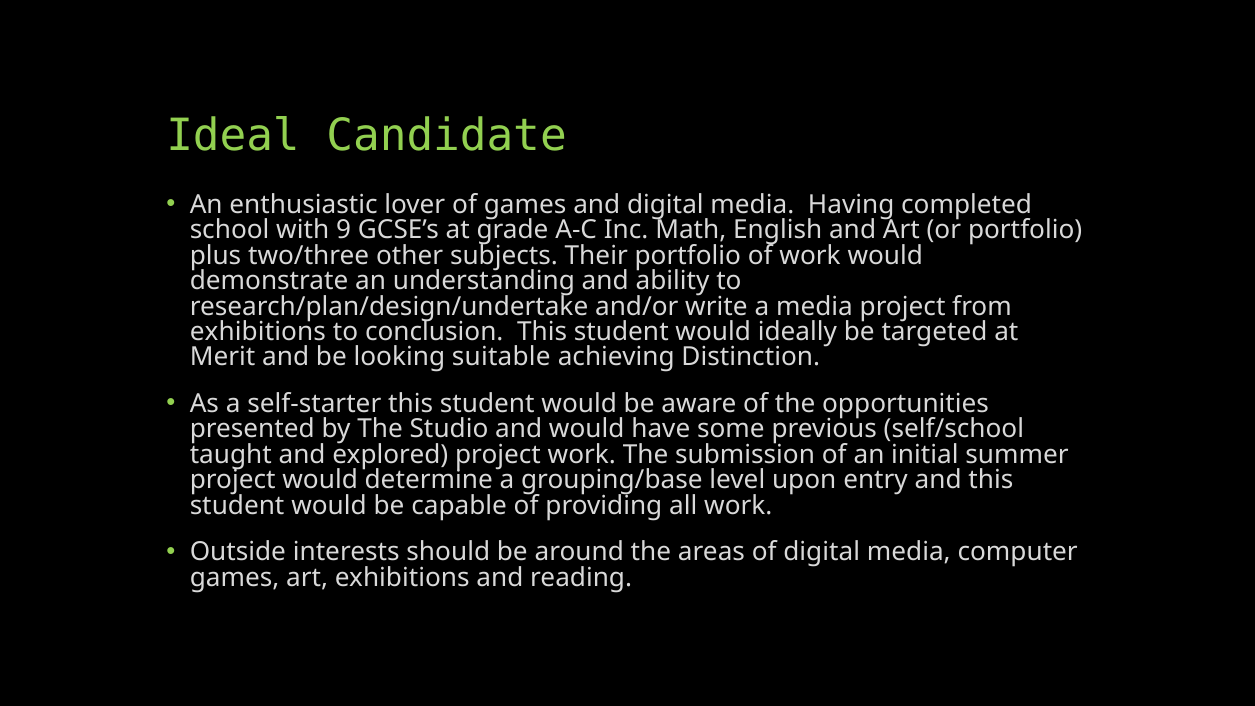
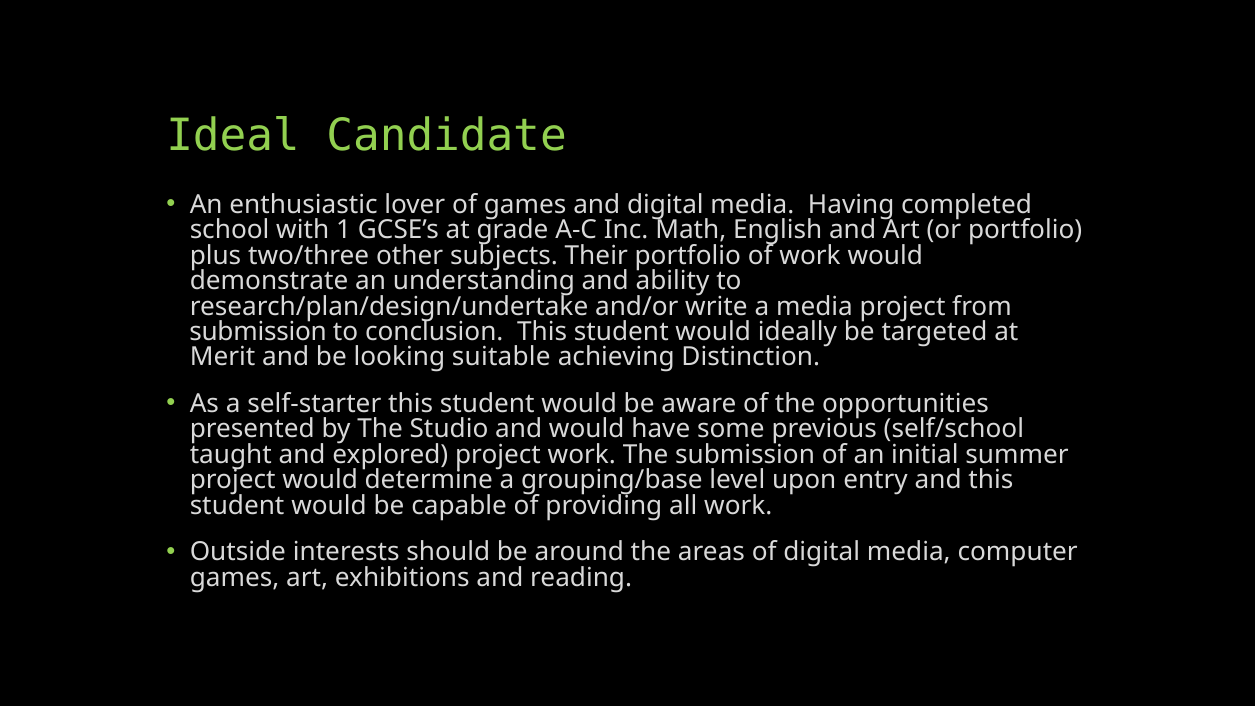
9: 9 -> 1
exhibitions at (258, 332): exhibitions -> submission
